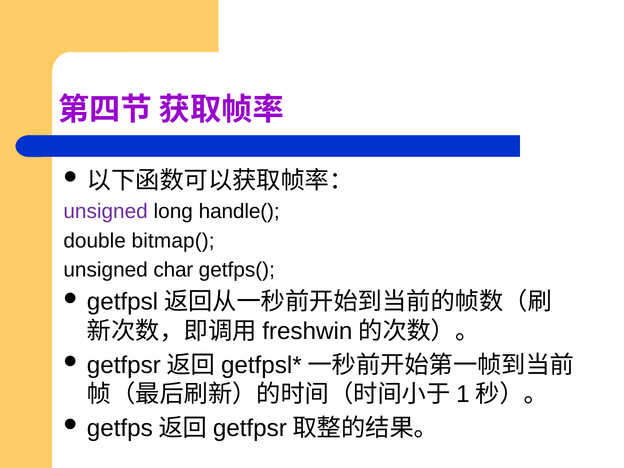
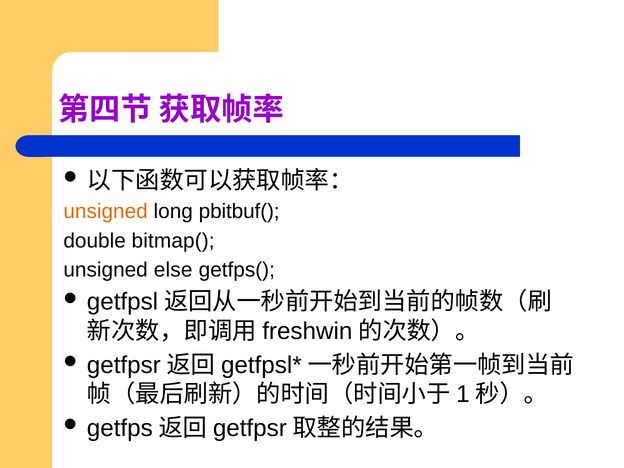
unsigned at (106, 212) colour: purple -> orange
handle(: handle( -> pbitbuf(
char: char -> else
